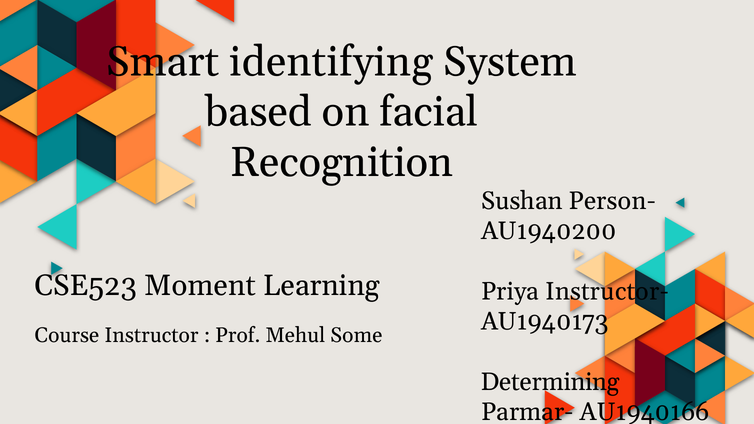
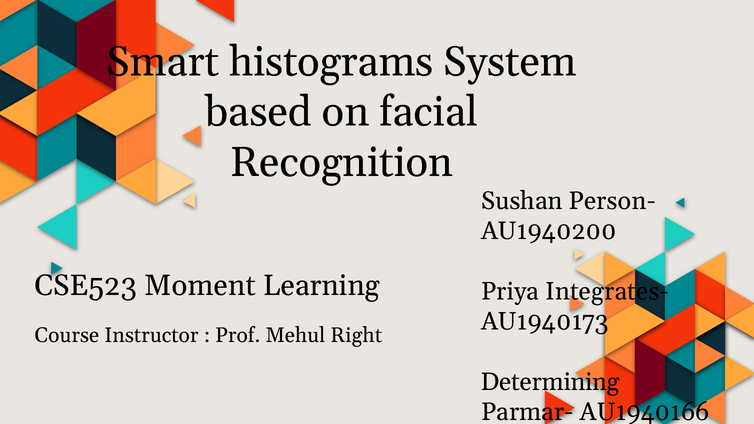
identifying: identifying -> histograms
Instructor-: Instructor- -> Integrates-
Some: Some -> Right
